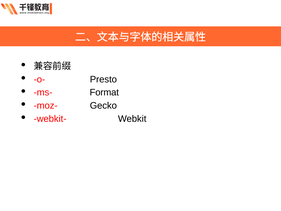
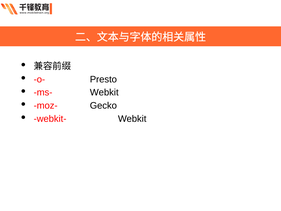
ms- Format: Format -> Webkit
